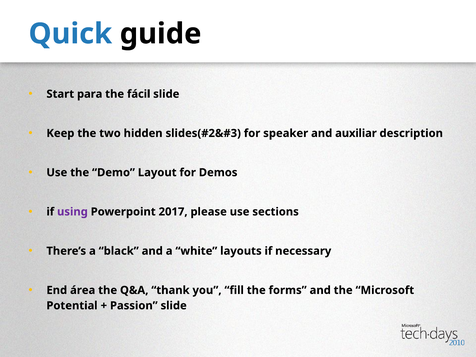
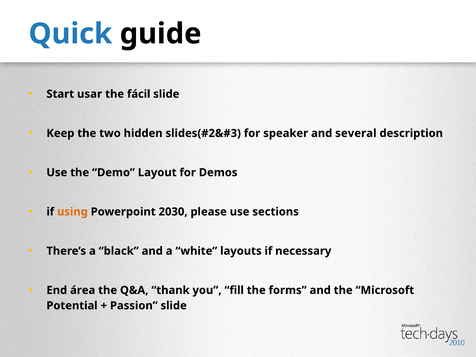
para: para -> usar
auxiliar: auxiliar -> several
using colour: purple -> orange
2017: 2017 -> 2030
